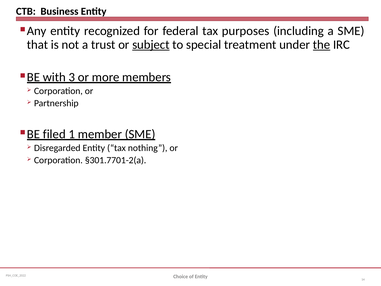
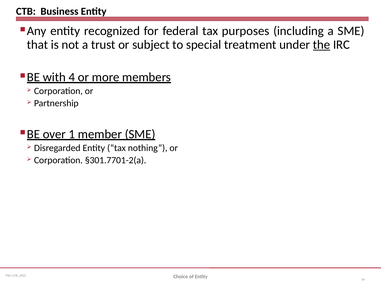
subject underline: present -> none
3: 3 -> 4
filed: filed -> over
